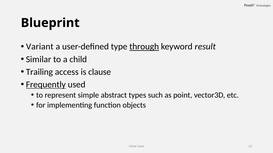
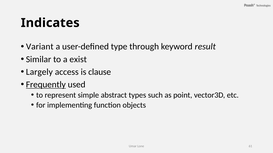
Blueprint: Blueprint -> Indicates
through underline: present -> none
child: child -> exist
Trailing: Trailing -> Largely
